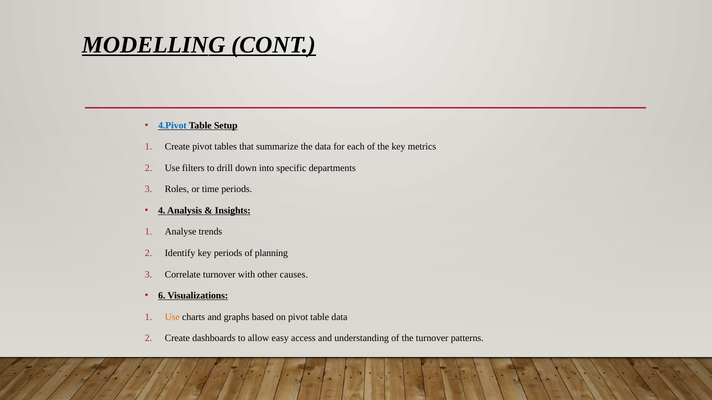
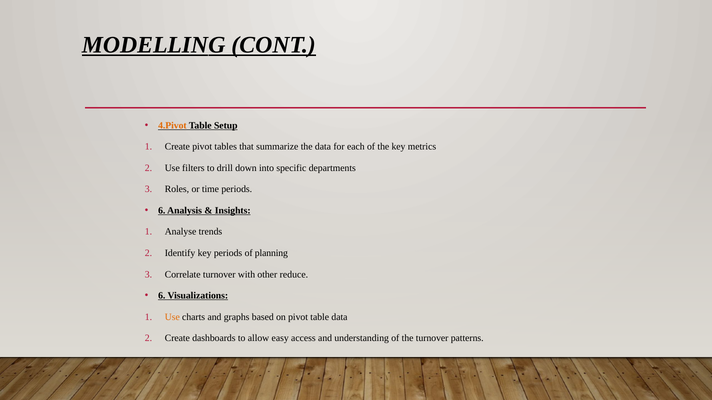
4.Pivot colour: blue -> orange
4 at (162, 211): 4 -> 6
causes: causes -> reduce
